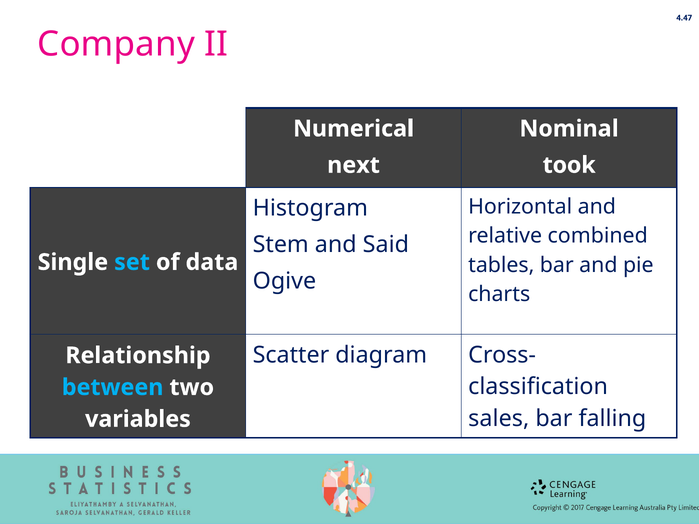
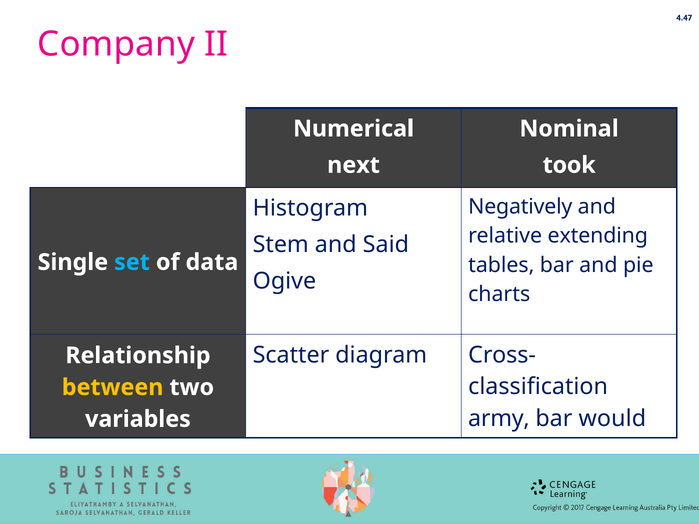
Horizontal: Horizontal -> Negatively
combined: combined -> extending
between colour: light blue -> yellow
sales: sales -> army
falling: falling -> would
